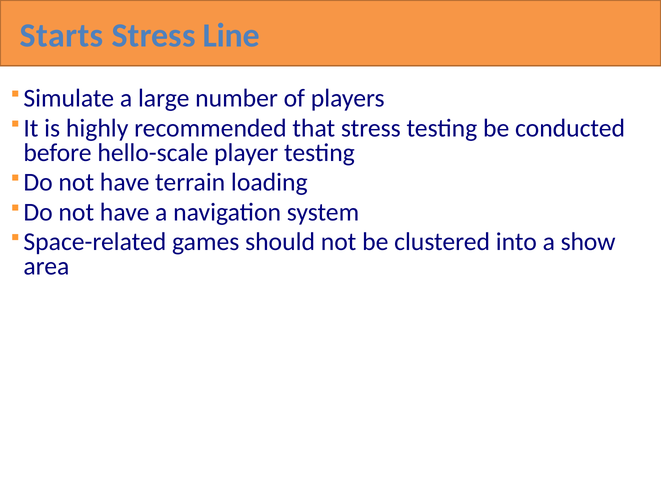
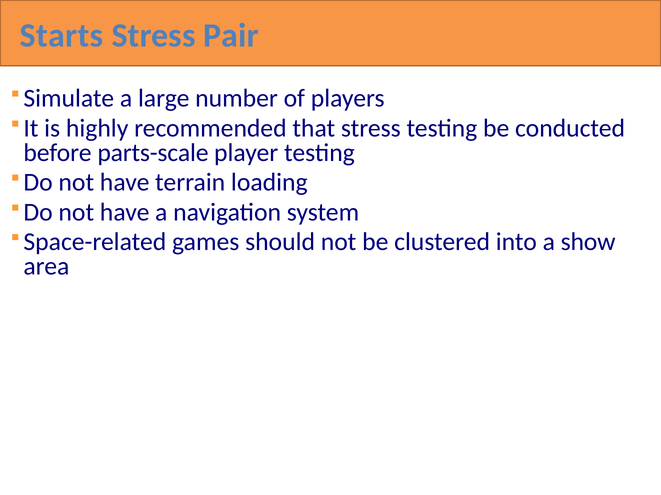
Line: Line -> Pair
hello-scale: hello-scale -> parts-scale
